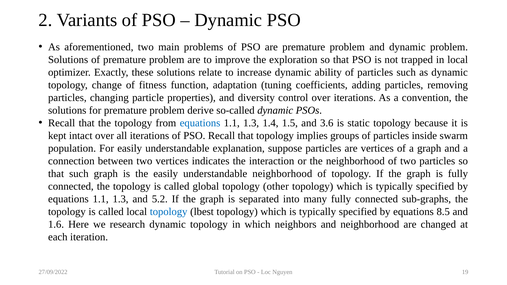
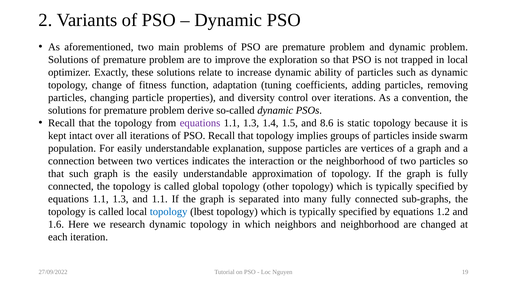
equations at (200, 123) colour: blue -> purple
3.6: 3.6 -> 8.6
understandable neighborhood: neighborhood -> approximation
and 5.2: 5.2 -> 1.1
8.5: 8.5 -> 1.2
